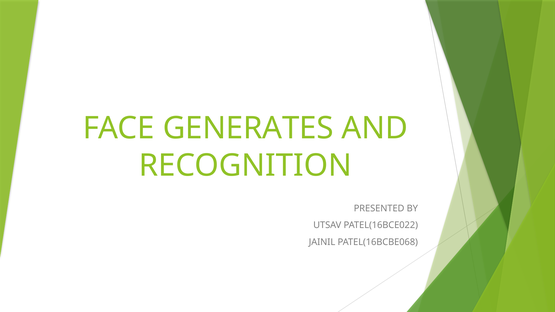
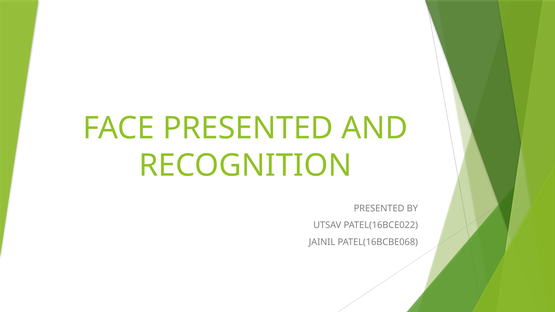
FACE GENERATES: GENERATES -> PRESENTED
